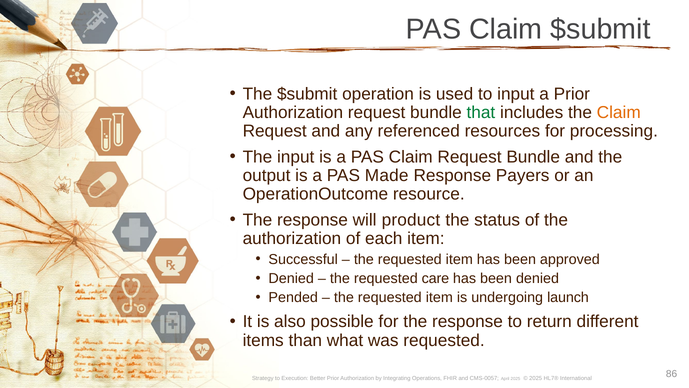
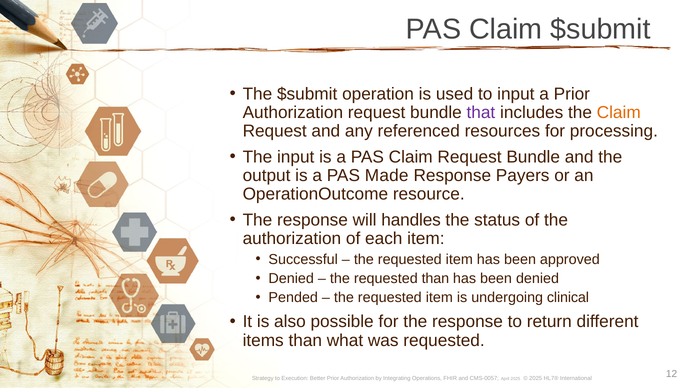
that colour: green -> purple
product: product -> handles
requested care: care -> than
launch: launch -> clinical
86: 86 -> 12
